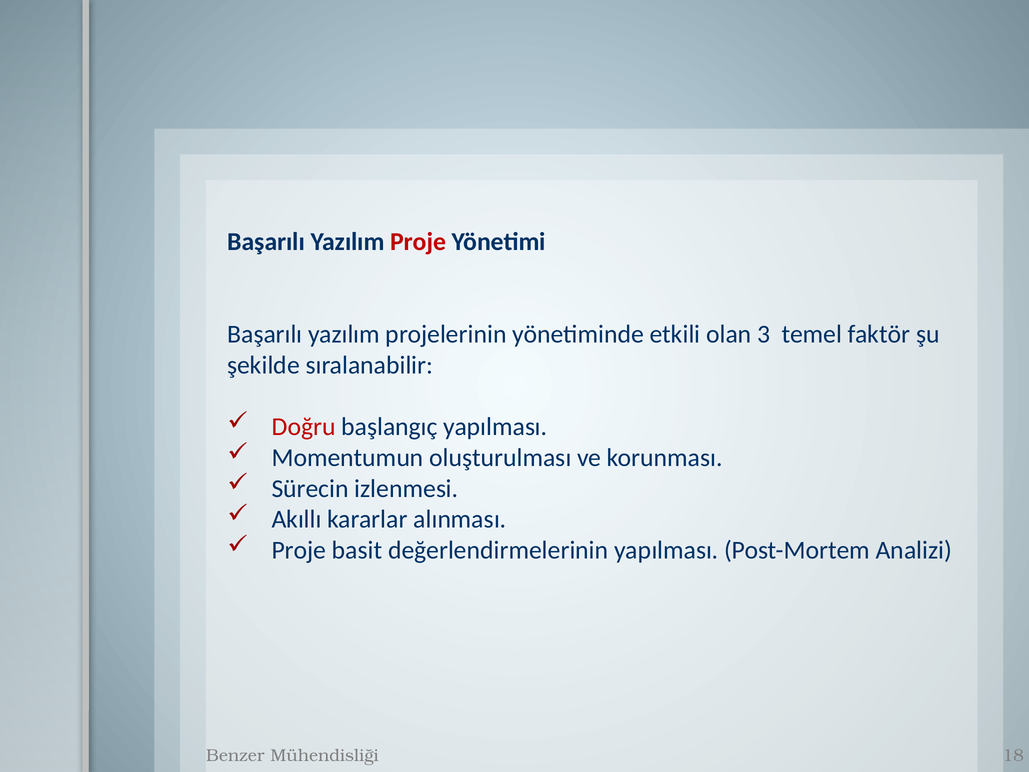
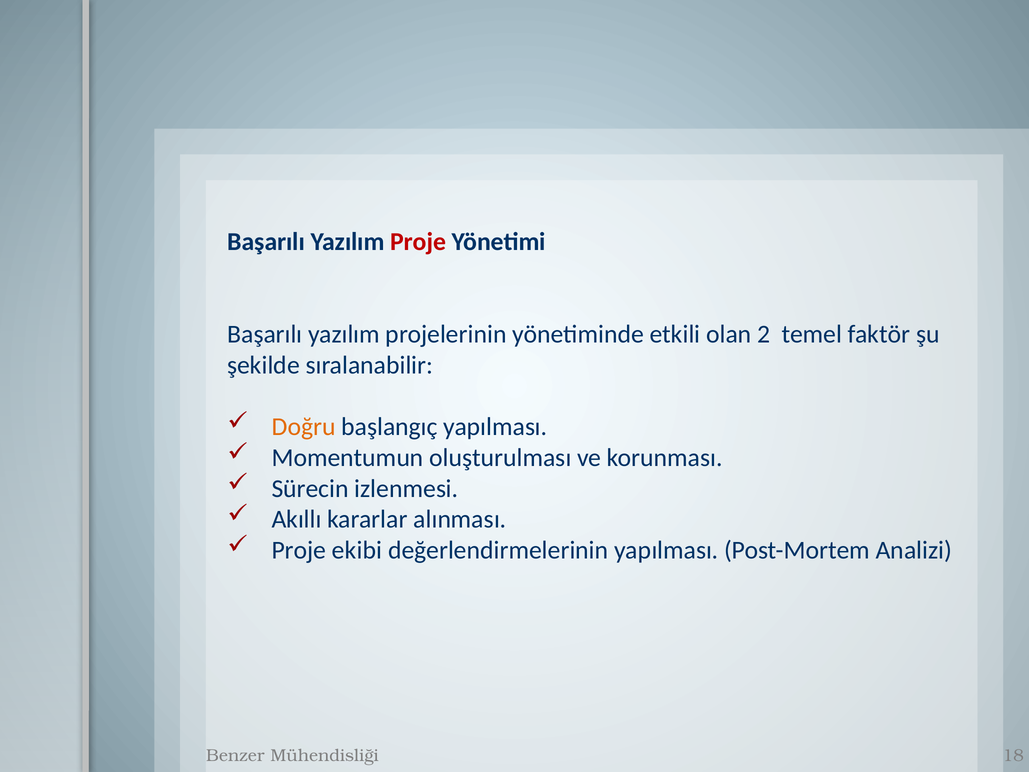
3: 3 -> 2
Doğru colour: red -> orange
basit: basit -> ekibi
